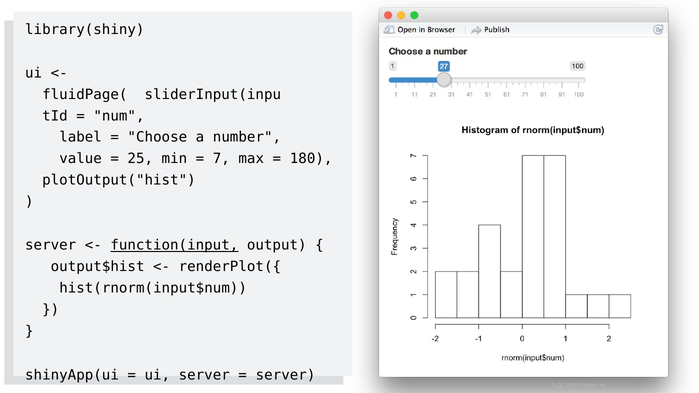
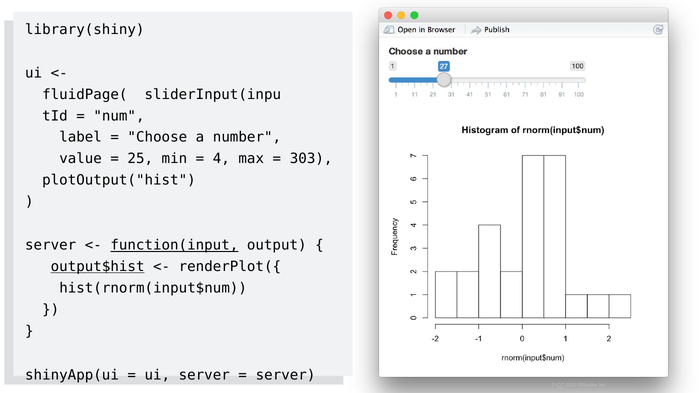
7: 7 -> 4
180: 180 -> 303
output$hist underline: none -> present
